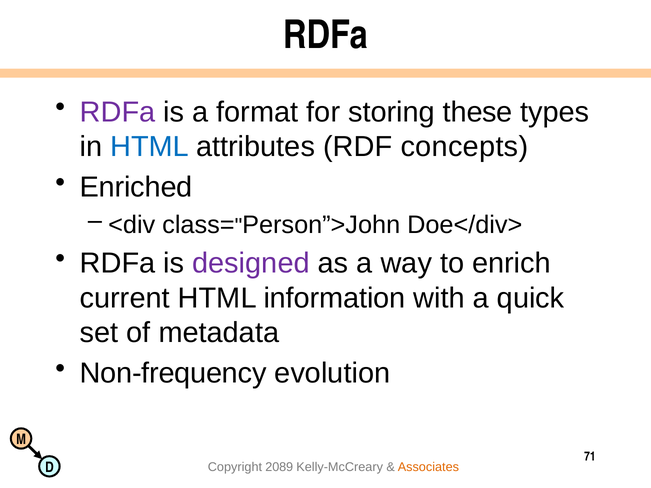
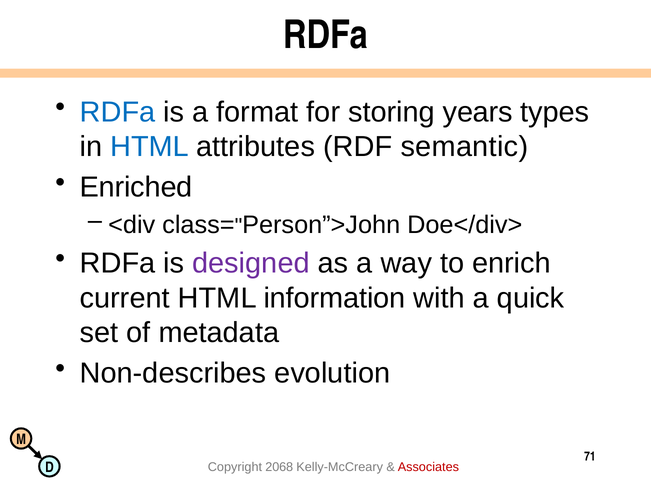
RDFa at (118, 112) colour: purple -> blue
these: these -> years
concepts: concepts -> semantic
Non-frequency: Non-frequency -> Non-describes
2089: 2089 -> 2068
Associates colour: orange -> red
